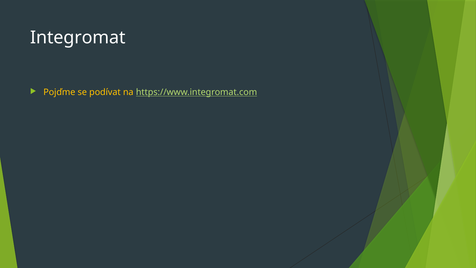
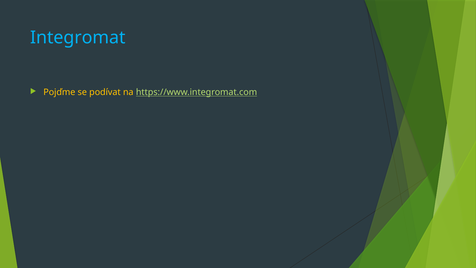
Integromat colour: white -> light blue
